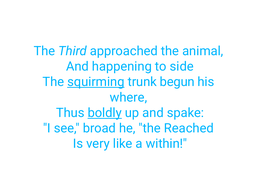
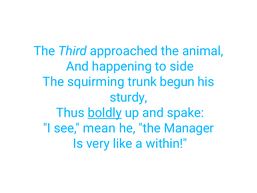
squirming underline: present -> none
where: where -> sturdy
broad: broad -> mean
Reached: Reached -> Manager
